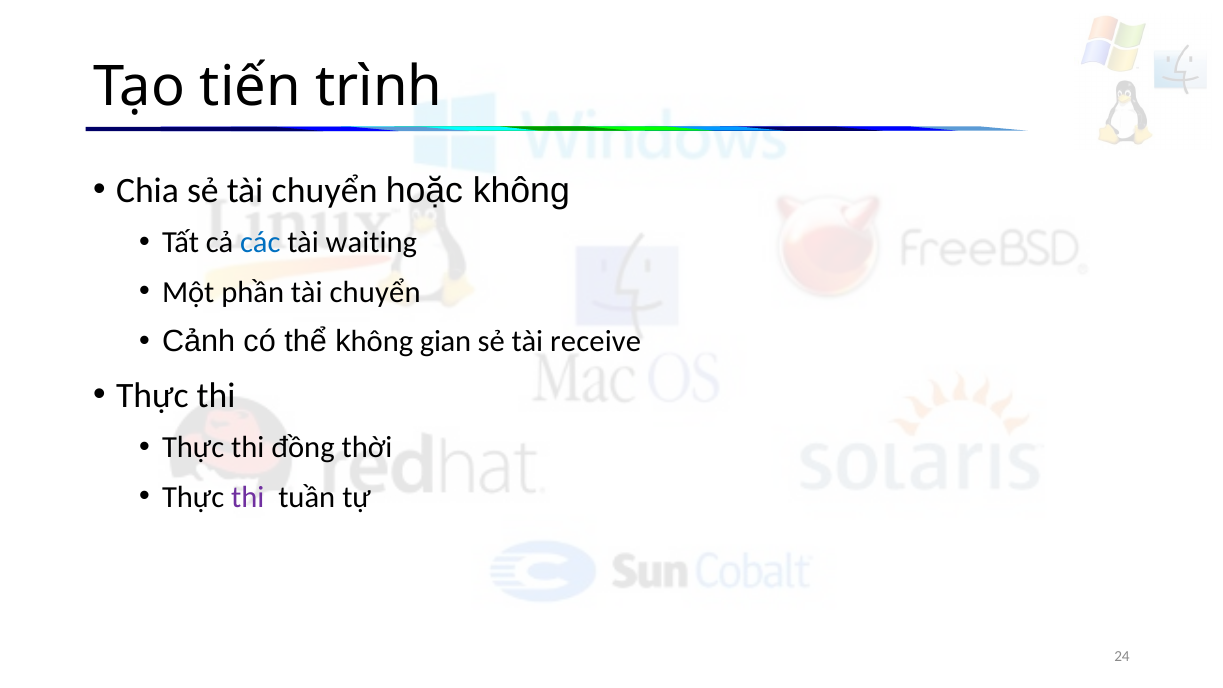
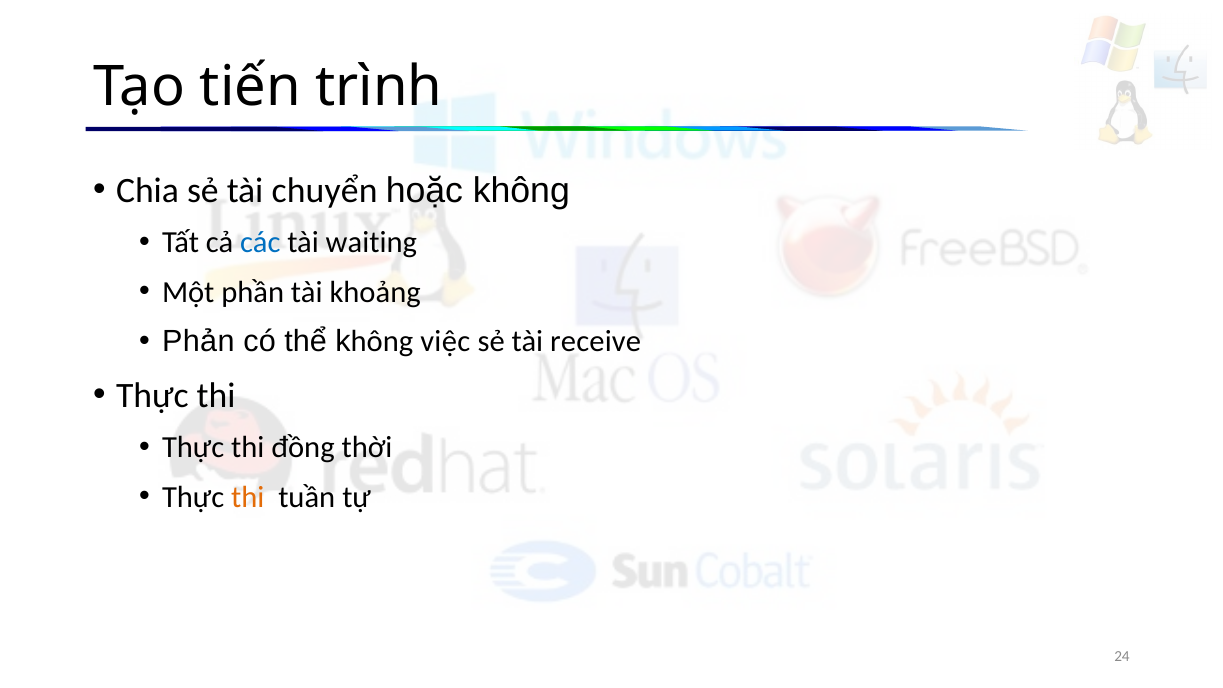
phần tài chuyển: chuyển -> khoảng
Cảnh: Cảnh -> Phản
gian: gian -> việc
thi at (248, 497) colour: purple -> orange
